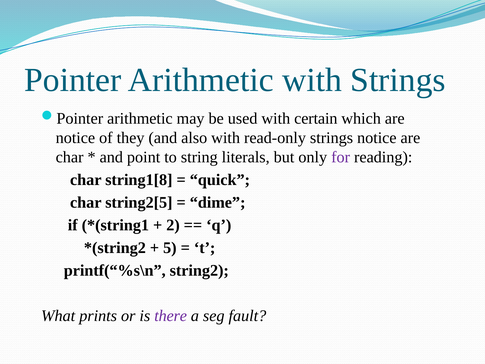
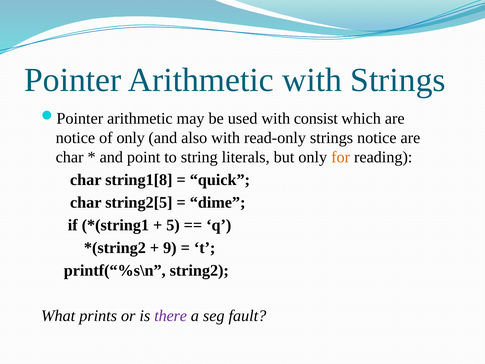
certain: certain -> consist
of they: they -> only
for colour: purple -> orange
2: 2 -> 5
5: 5 -> 9
